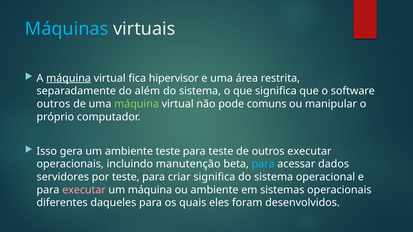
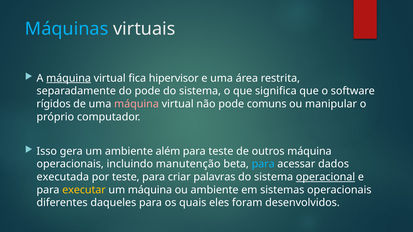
do além: além -> pode
outros at (53, 104): outros -> rígidos
máquina at (137, 104) colour: light green -> pink
ambiente teste: teste -> além
outros executar: executar -> máquina
servidores: servidores -> executada
criar significa: significa -> palavras
operacional underline: none -> present
executar at (84, 190) colour: pink -> yellow
